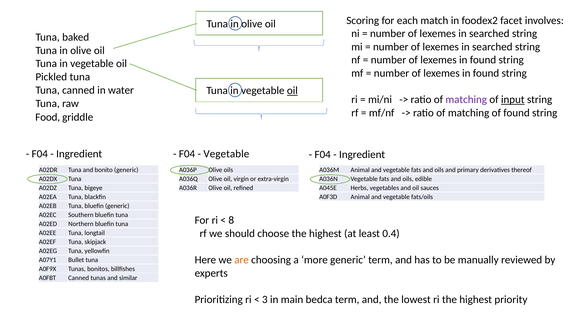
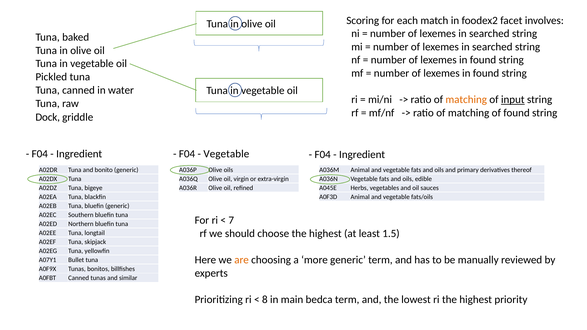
oil at (292, 91) underline: present -> none
matching at (466, 100) colour: purple -> orange
Food: Food -> Dock
8: 8 -> 7
0.4: 0.4 -> 1.5
3: 3 -> 8
